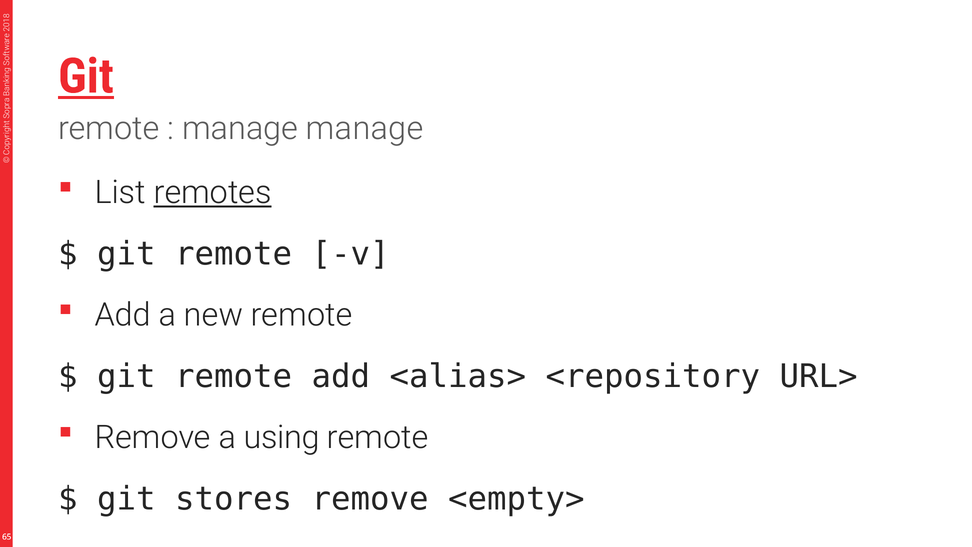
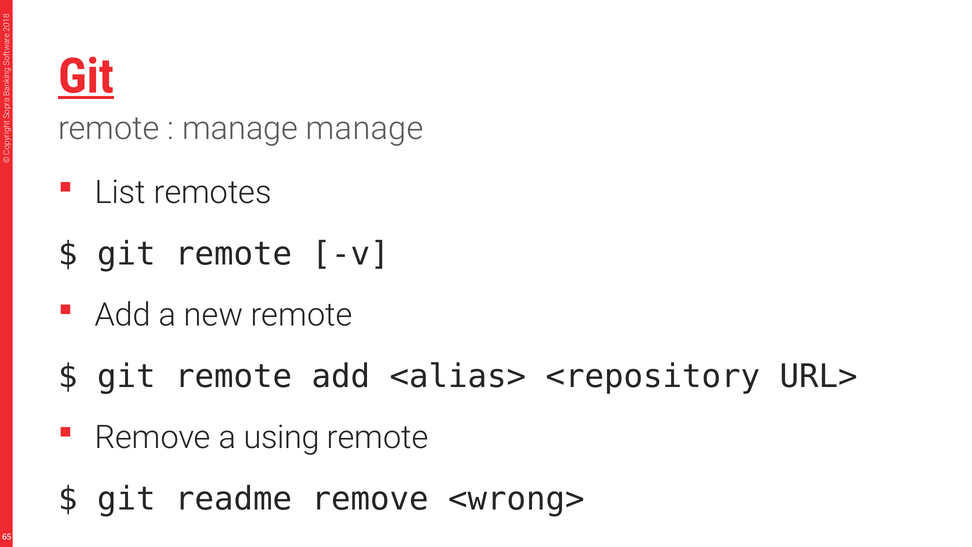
remotes underline: present -> none
stores: stores -> readme
<empty>: <empty> -> <wrong>
